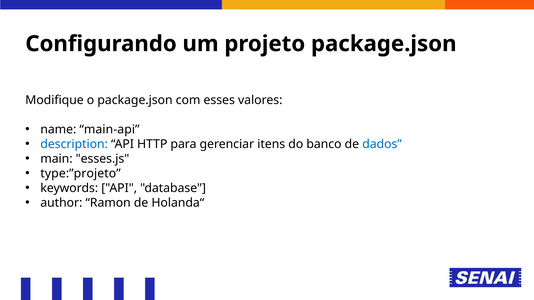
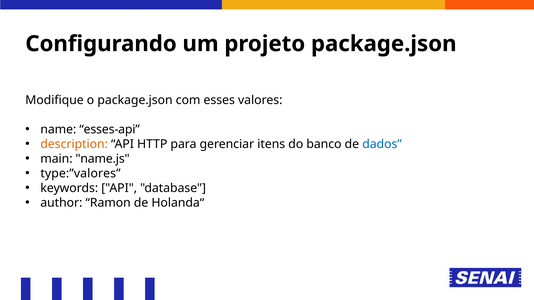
main-api: main-api -> esses-api
description colour: blue -> orange
esses.js: esses.js -> name.js
type:”projeto: type:”projeto -> type:”valores
